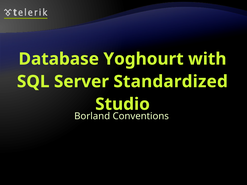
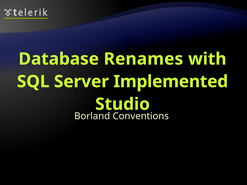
Yoghourt: Yoghourt -> Renames
Standardized: Standardized -> Implemented
